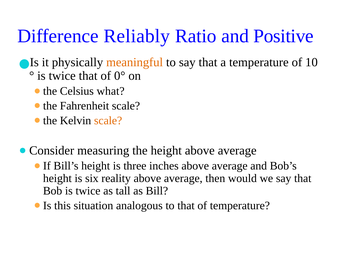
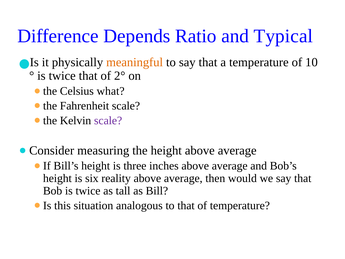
Reliably: Reliably -> Depends
Positive: Positive -> Typical
0°: 0° -> 2°
scale at (108, 120) colour: orange -> purple
